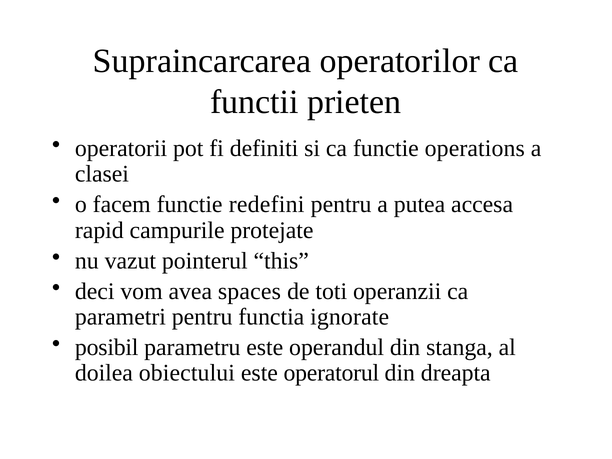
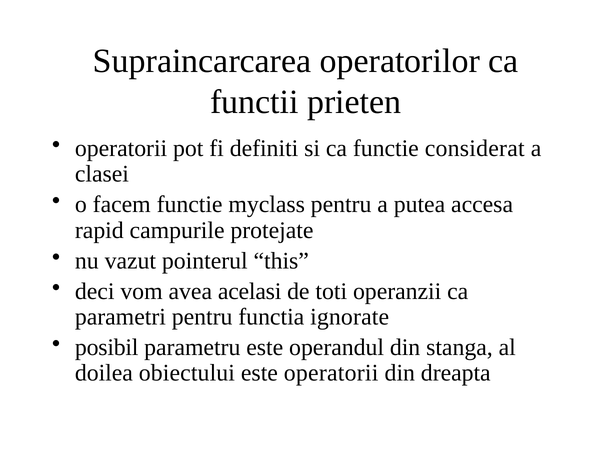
operations: operations -> considerat
redefini: redefini -> myclass
spaces: spaces -> acelasi
este operatorul: operatorul -> operatorii
